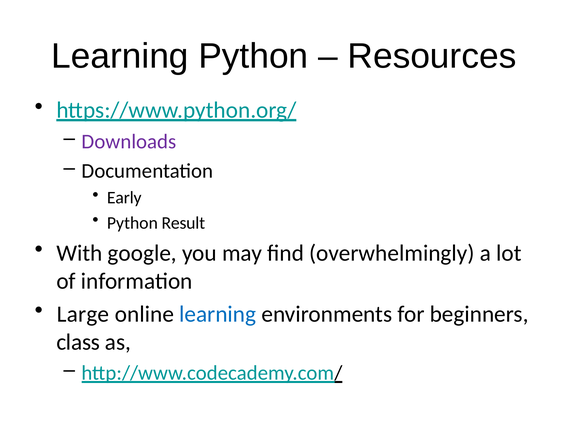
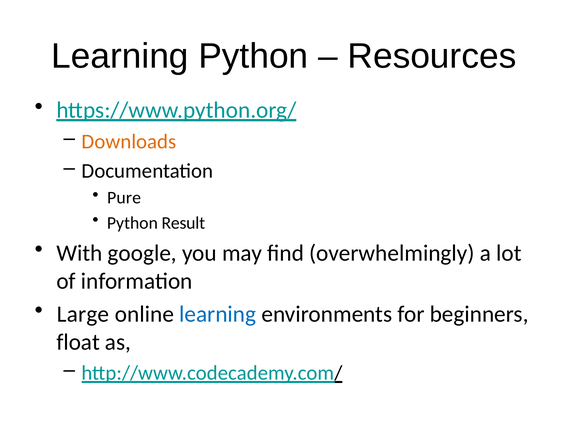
Downloads colour: purple -> orange
Early: Early -> Pure
class: class -> float
